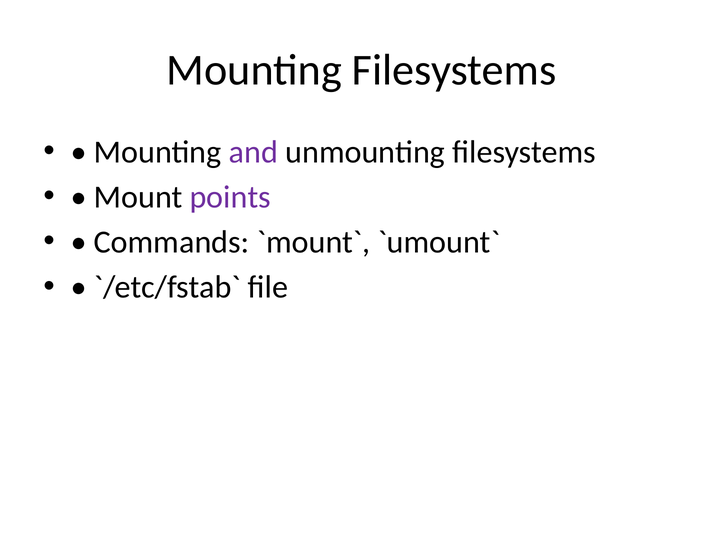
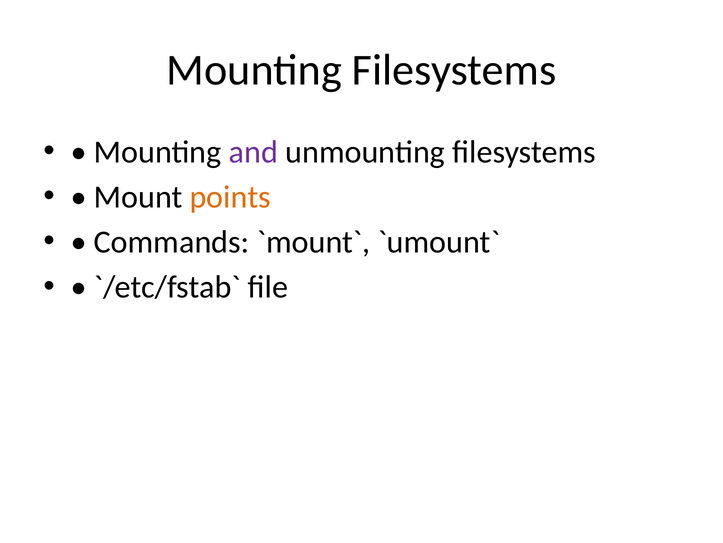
points colour: purple -> orange
